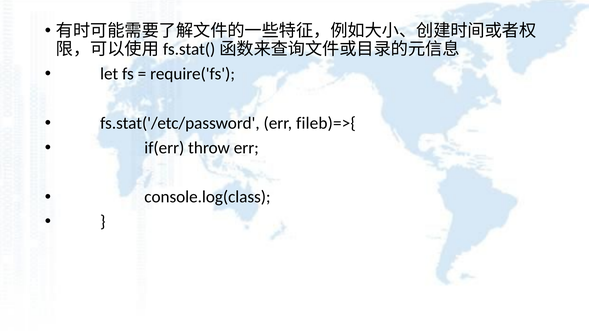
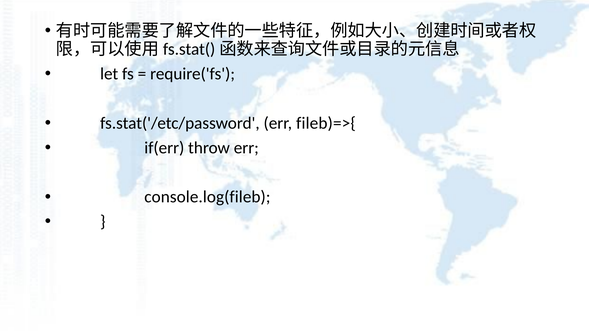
console.log(class: console.log(class -> console.log(fileb
